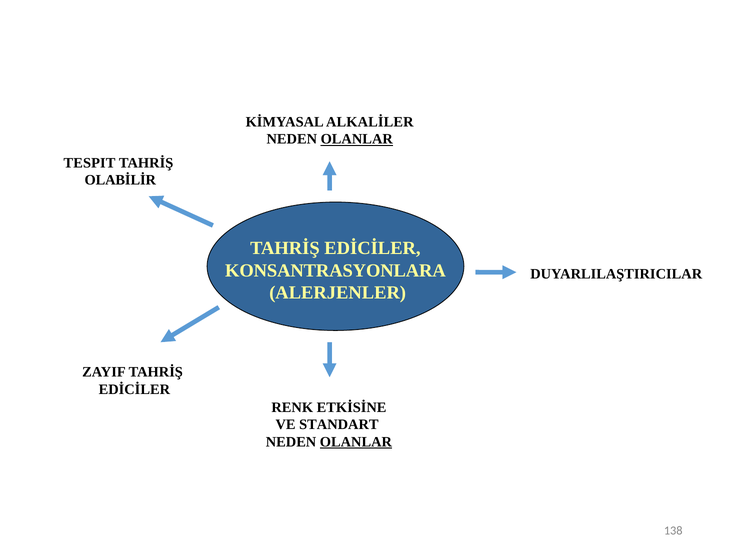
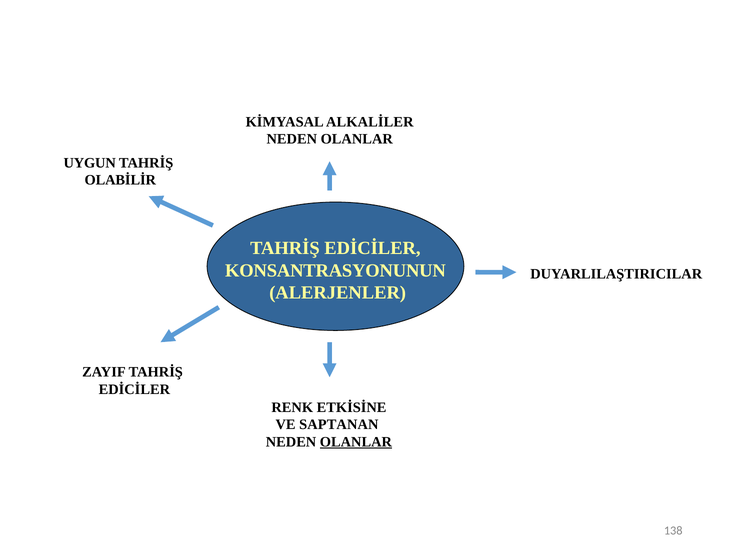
OLANLAR at (357, 139) underline: present -> none
TESPIT: TESPIT -> UYGUN
KONSANTRASYONLARA: KONSANTRASYONLARA -> KONSANTRASYONUNUN
STANDART: STANDART -> SAPTANAN
